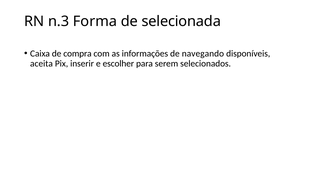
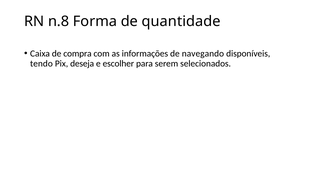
n.3: n.3 -> n.8
selecionada: selecionada -> quantidade
aceita: aceita -> tendo
inserir: inserir -> deseja
